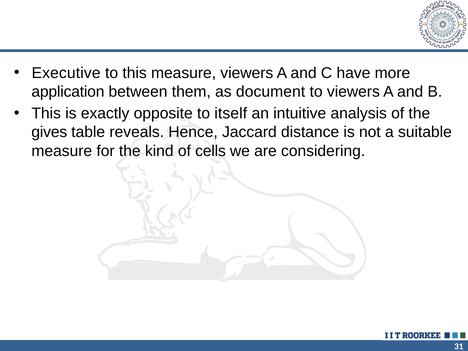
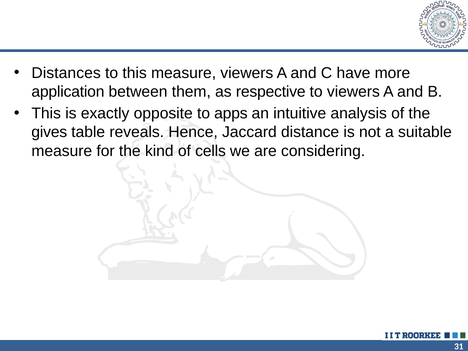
Executive: Executive -> Distances
document: document -> respective
itself: itself -> apps
